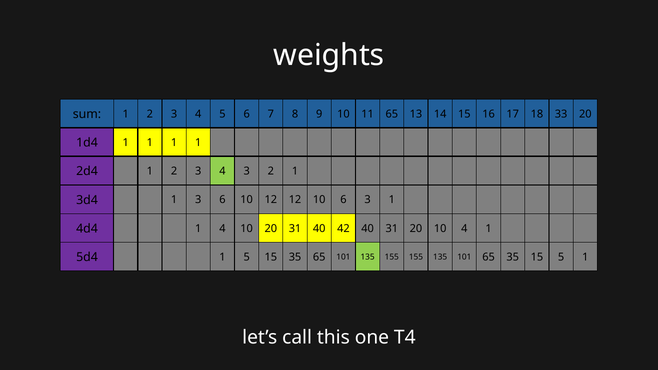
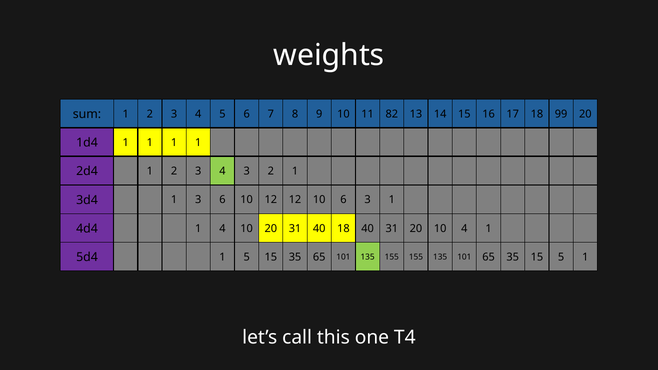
11 65: 65 -> 82
33: 33 -> 99
40 42: 42 -> 18
